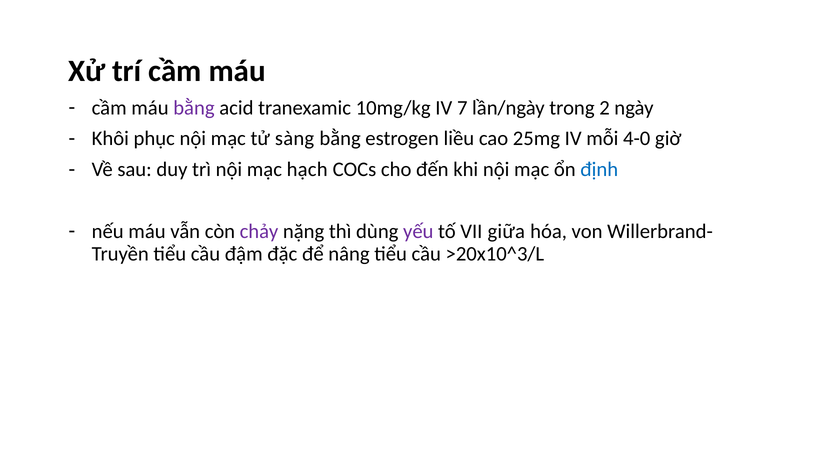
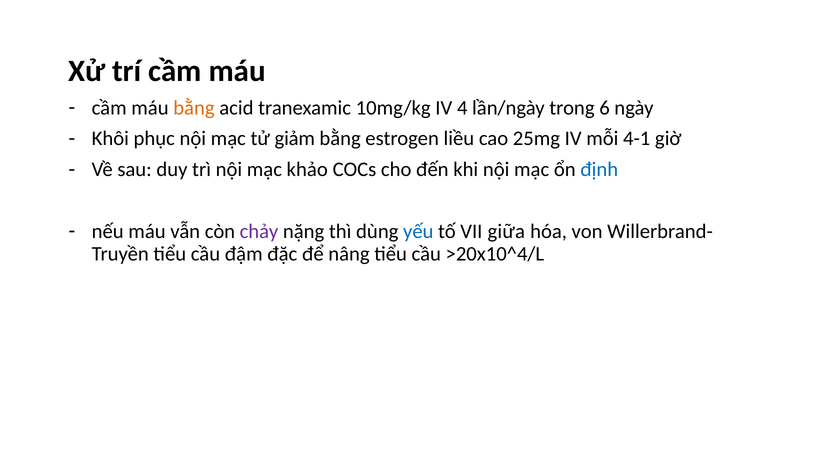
bằng at (194, 108) colour: purple -> orange
7: 7 -> 4
2: 2 -> 6
sàng: sàng -> giảm
4-0: 4-0 -> 4-1
hạch: hạch -> khảo
yếu colour: purple -> blue
>20x10^3/L: >20x10^3/L -> >20x10^4/L
